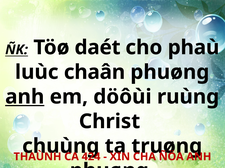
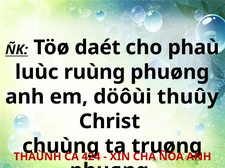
chaân: chaân -> ruùng
anh at (25, 97) underline: present -> none
ruùng: ruùng -> thuûy
